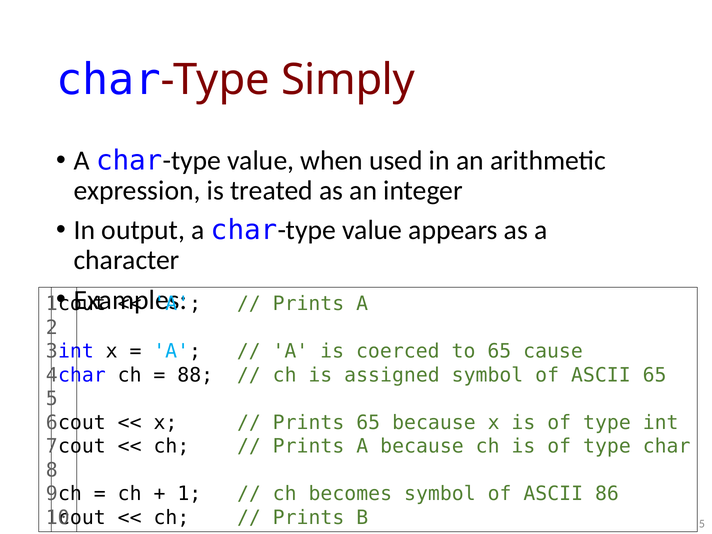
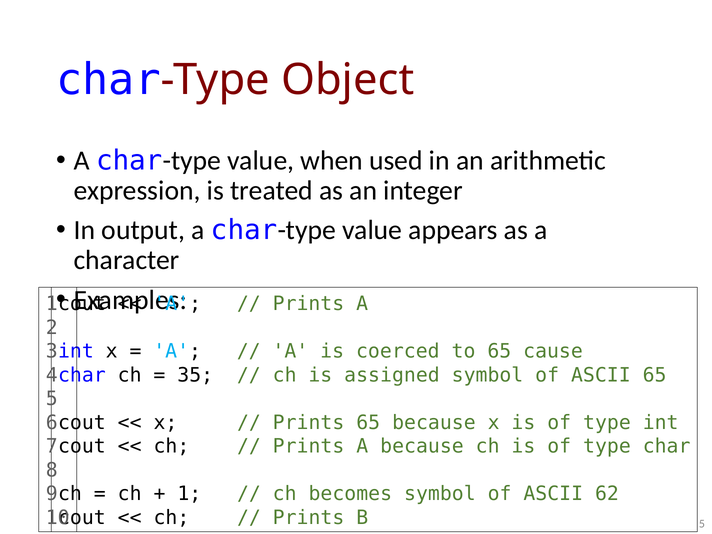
Simply: Simply -> Object
88: 88 -> 35
86: 86 -> 62
